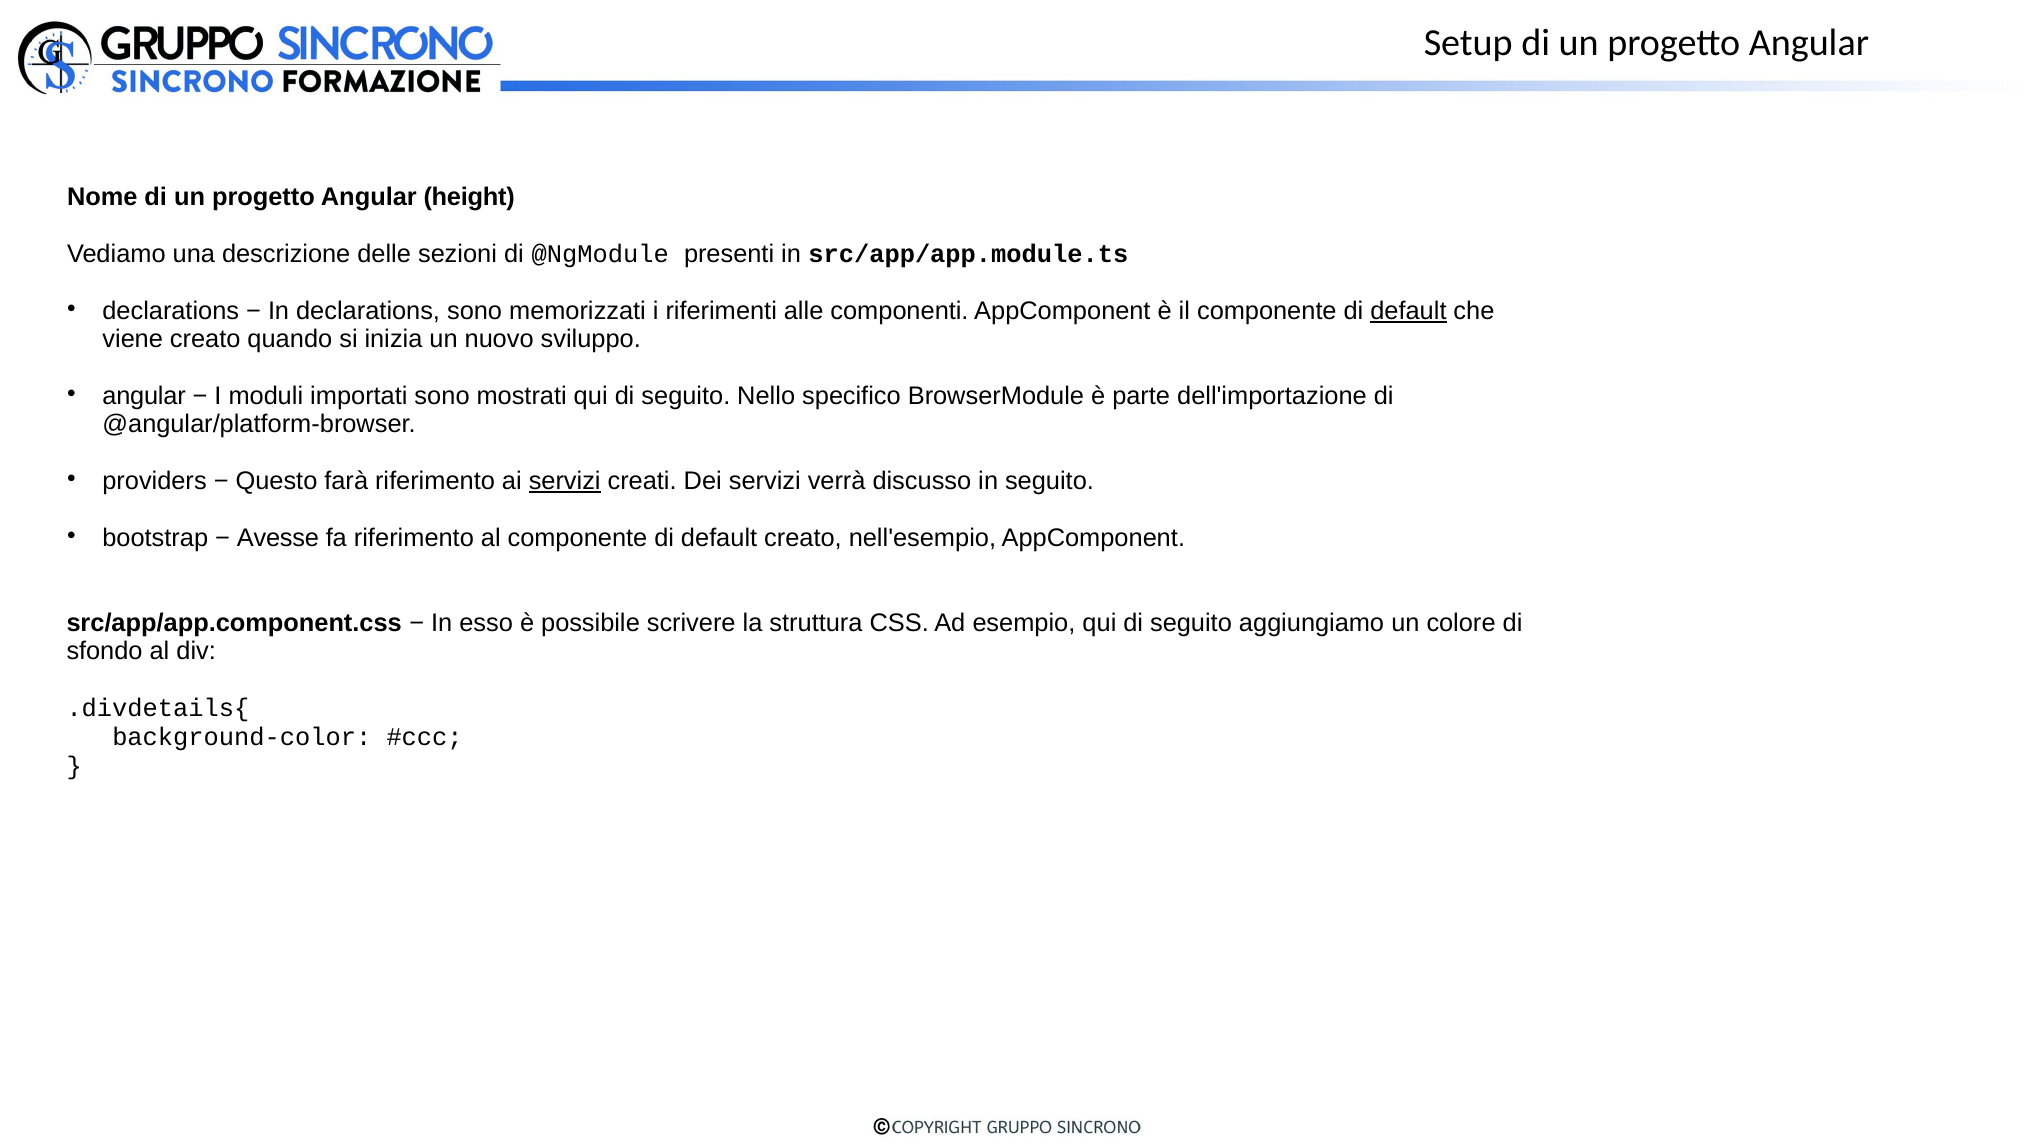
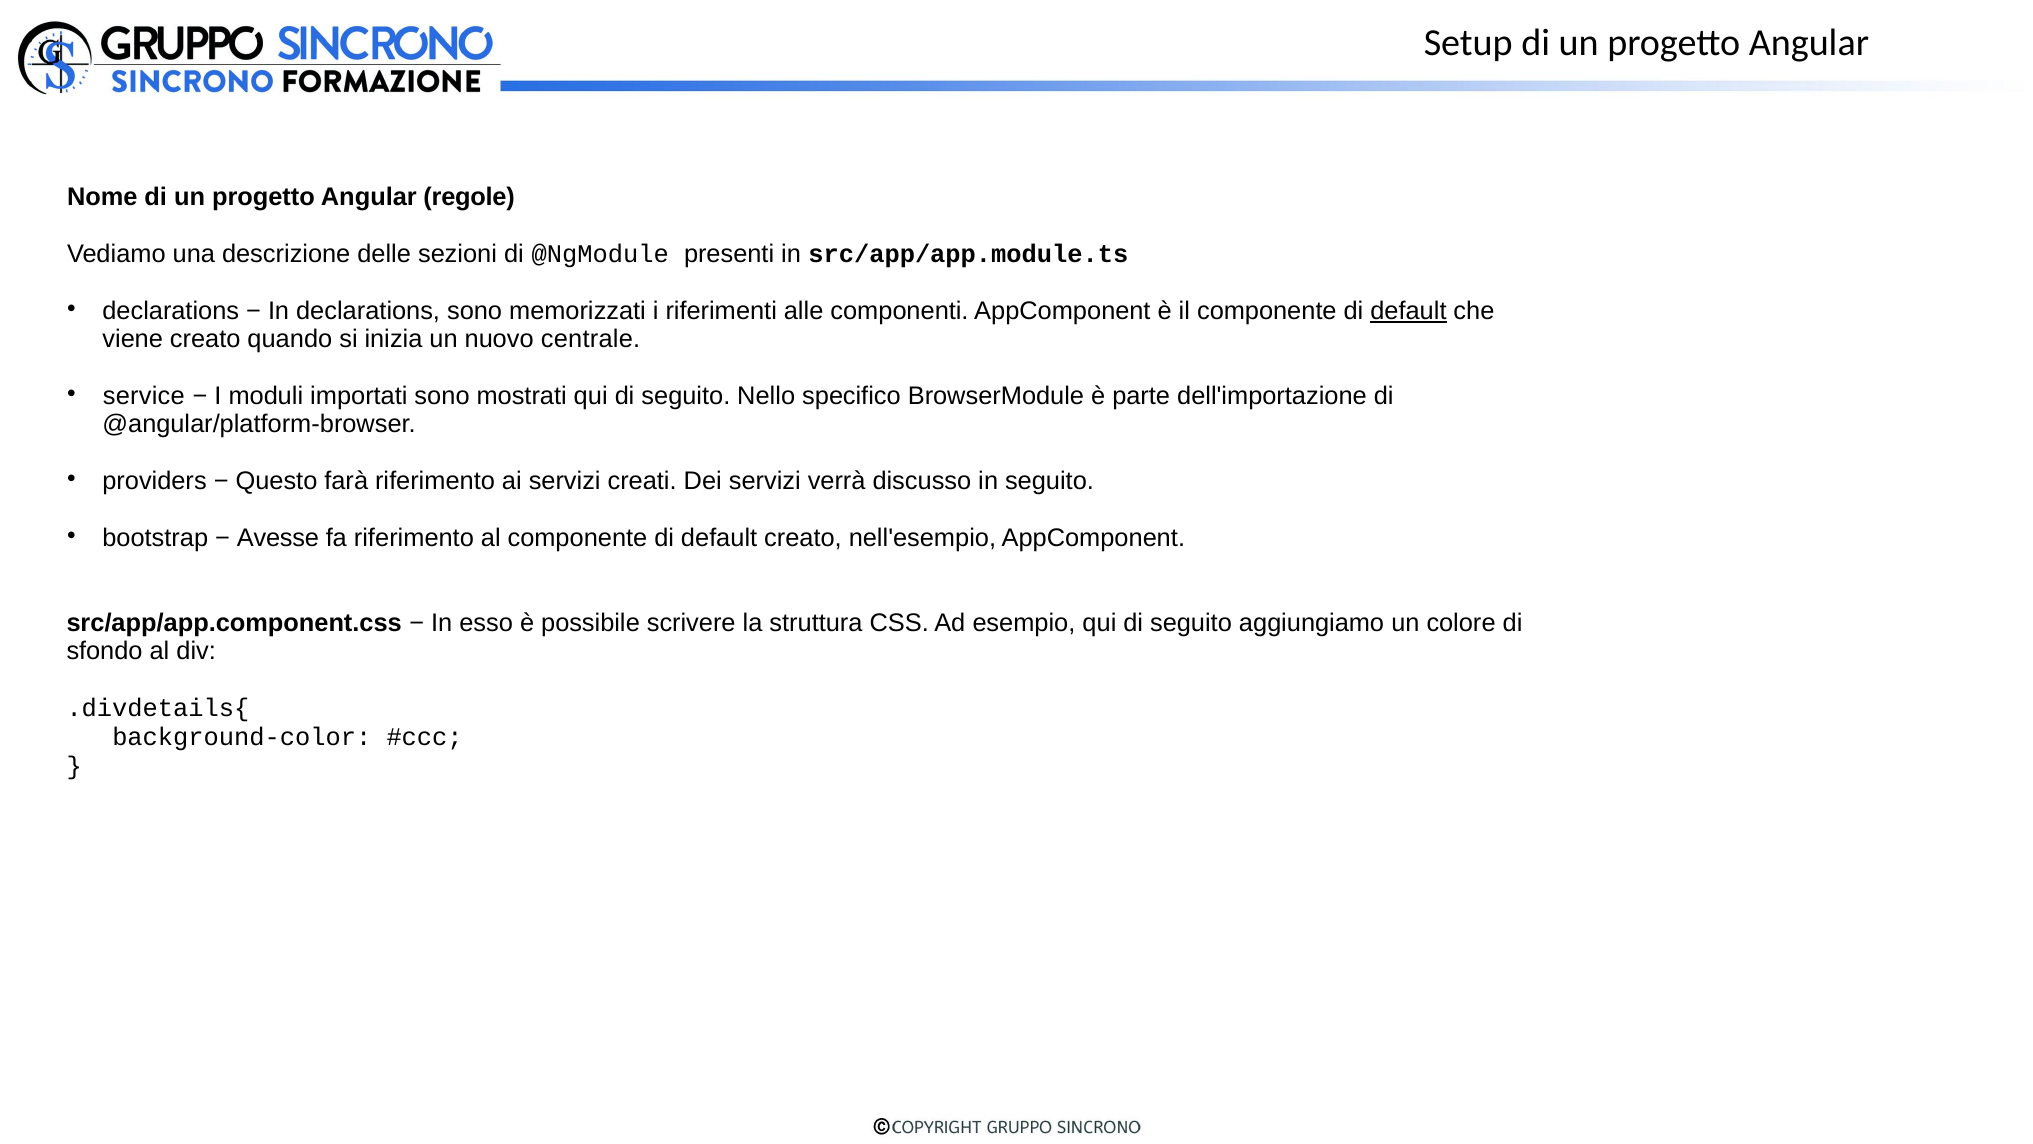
height: height -> regole
sviluppo: sviluppo -> centrale
angular at (144, 396): angular -> service
servizi at (565, 481) underline: present -> none
